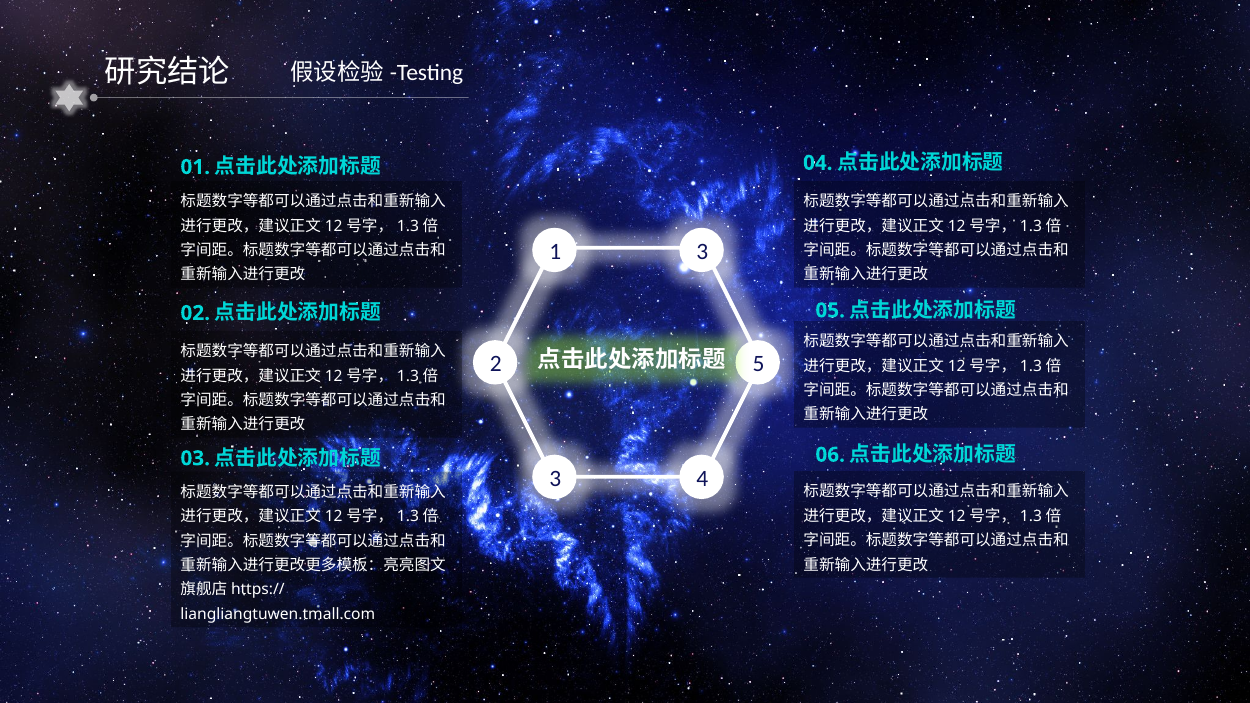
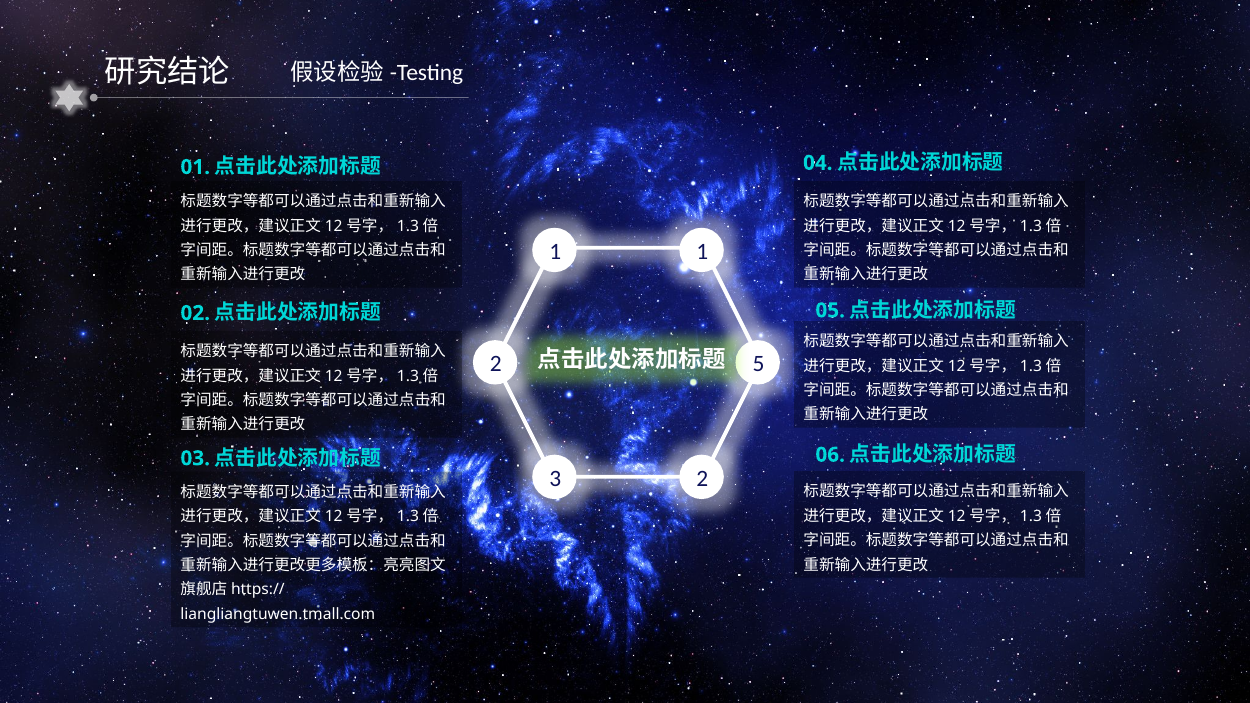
1 3: 3 -> 1
3 4: 4 -> 2
